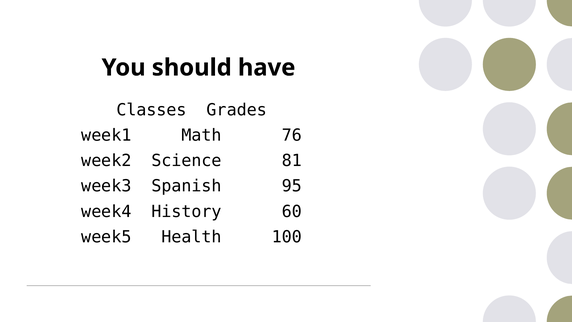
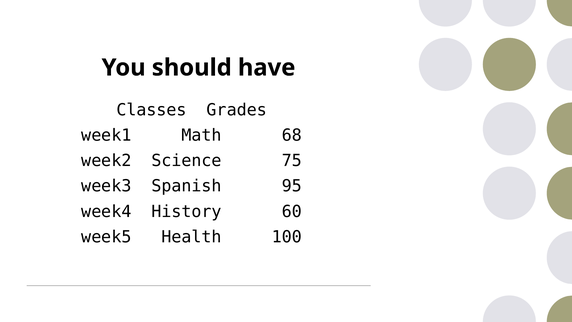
76: 76 -> 68
81: 81 -> 75
